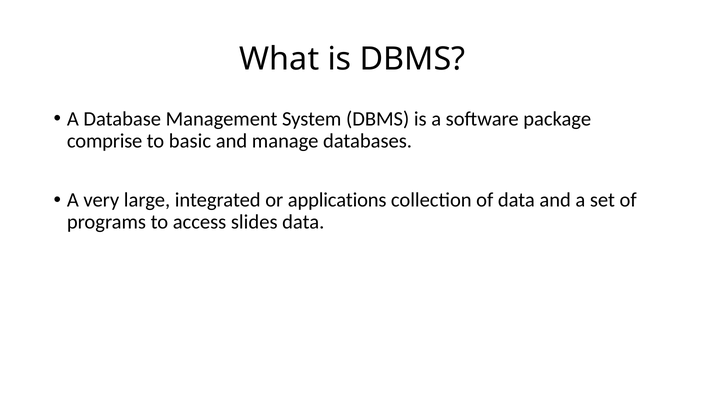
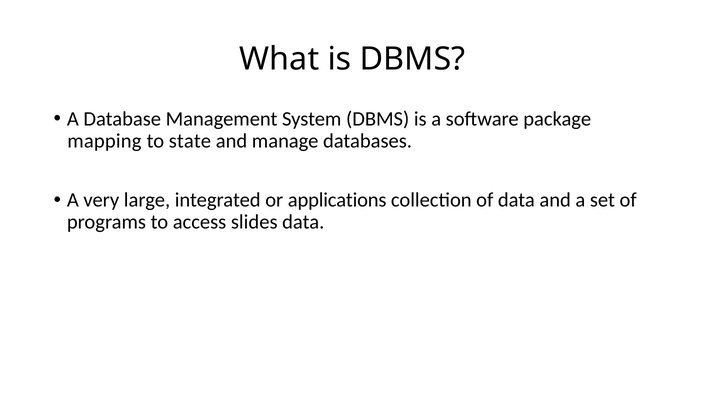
comprise: comprise -> mapping
basic: basic -> state
